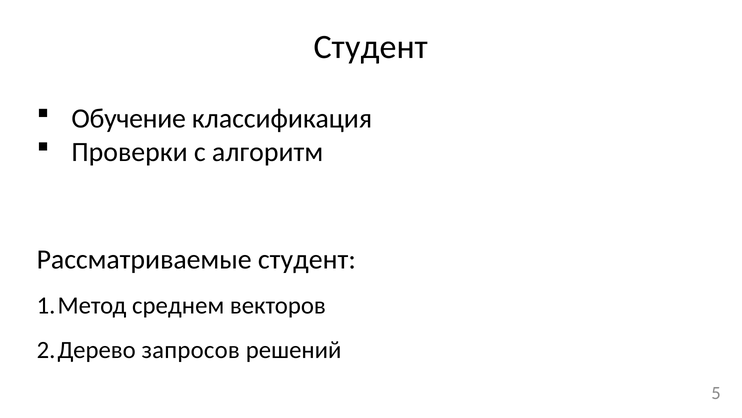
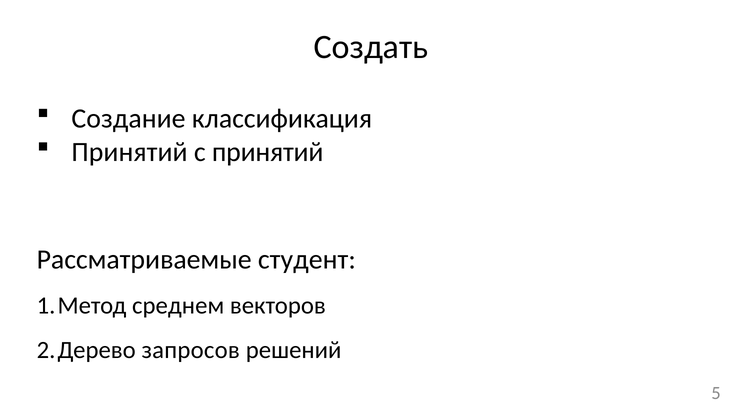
Студент at (371, 47): Студент -> Создать
Обучение: Обучение -> Создание
Проверки at (130, 152): Проверки -> Принятий
с алгоритм: алгоритм -> принятий
